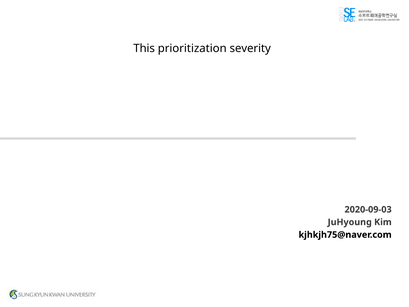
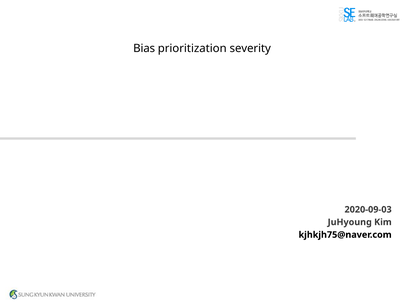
This: This -> Bias
